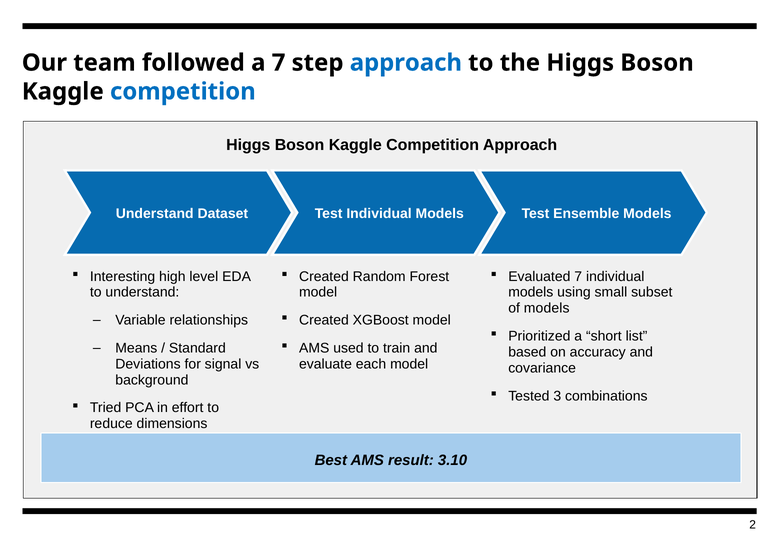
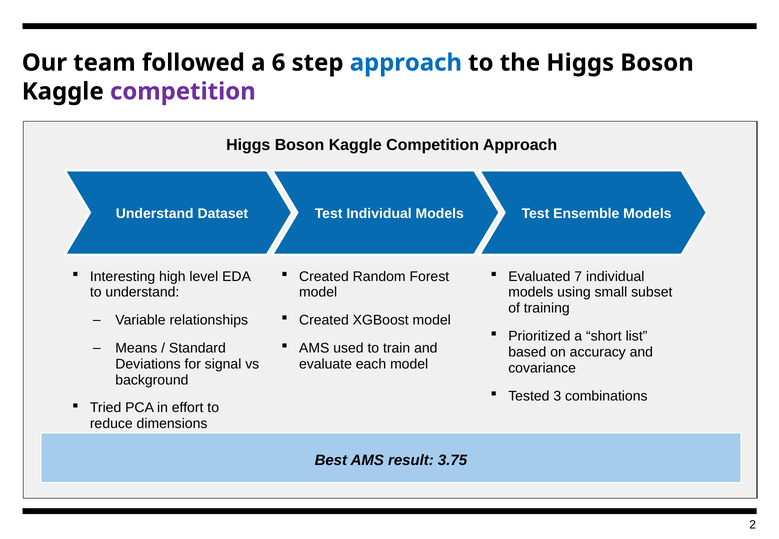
a 7: 7 -> 6
competition at (183, 92) colour: blue -> purple
of models: models -> training
3.10: 3.10 -> 3.75
